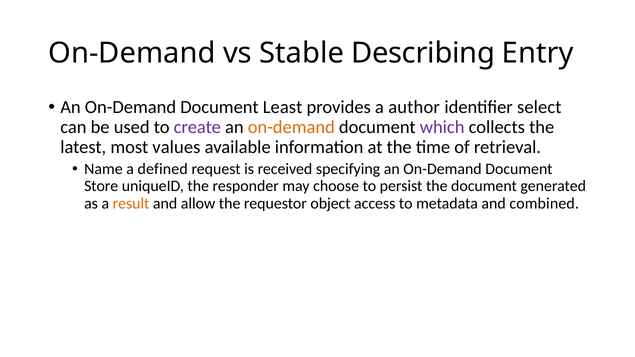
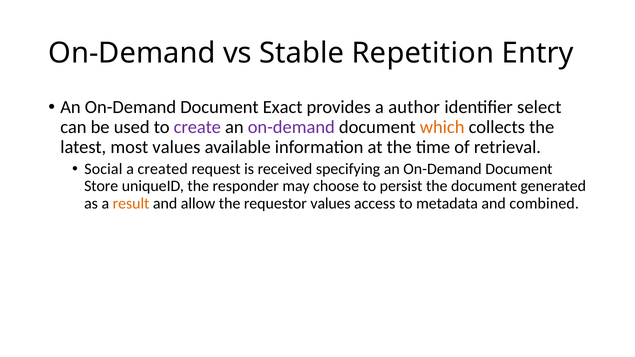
Describing: Describing -> Repetition
Least: Least -> Exact
on-demand at (291, 127) colour: orange -> purple
which colour: purple -> orange
Name: Name -> Social
defined: defined -> created
requestor object: object -> values
